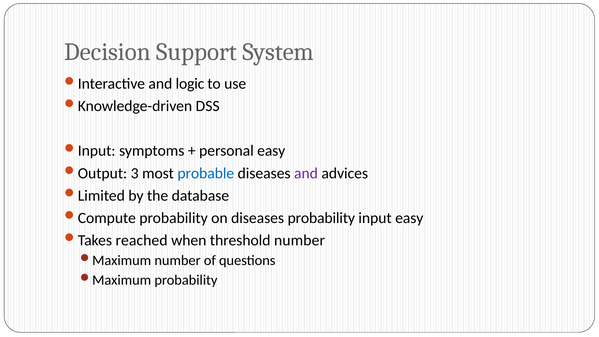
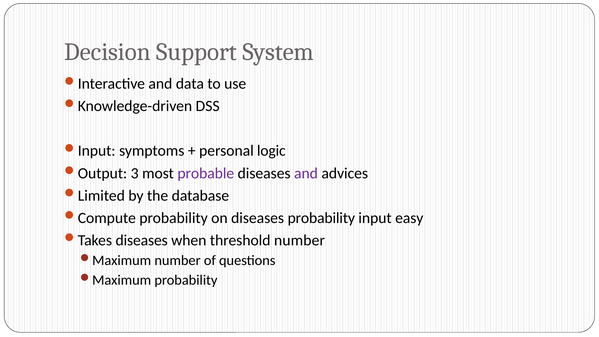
logic: logic -> data
personal easy: easy -> logic
probable colour: blue -> purple
reached at (142, 240): reached -> diseases
